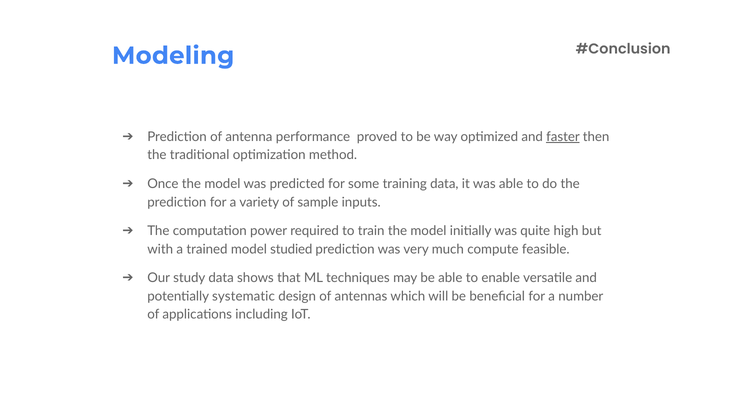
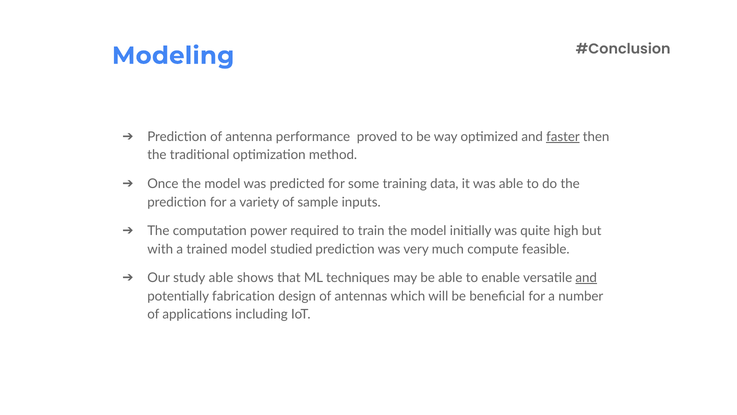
study data: data -> able
and at (586, 277) underline: none -> present
systematic: systematic -> fabrication
